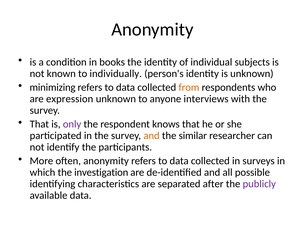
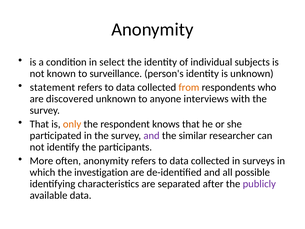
books: books -> select
individually: individually -> surveillance
minimizing: minimizing -> statement
expression: expression -> discovered
only colour: purple -> orange
and at (152, 135) colour: orange -> purple
